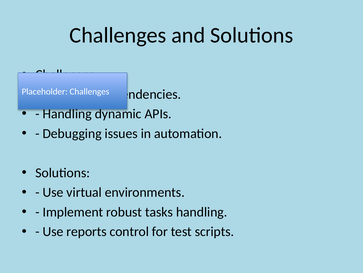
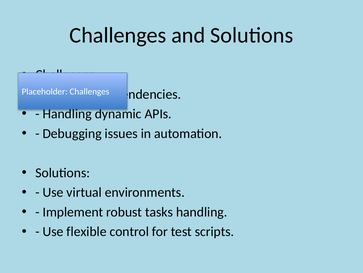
reports: reports -> flexible
